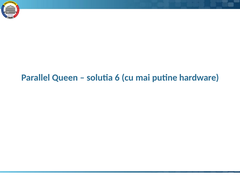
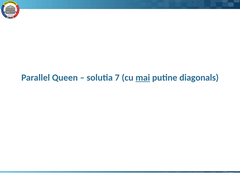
6: 6 -> 7
mai underline: none -> present
hardware: hardware -> diagonals
